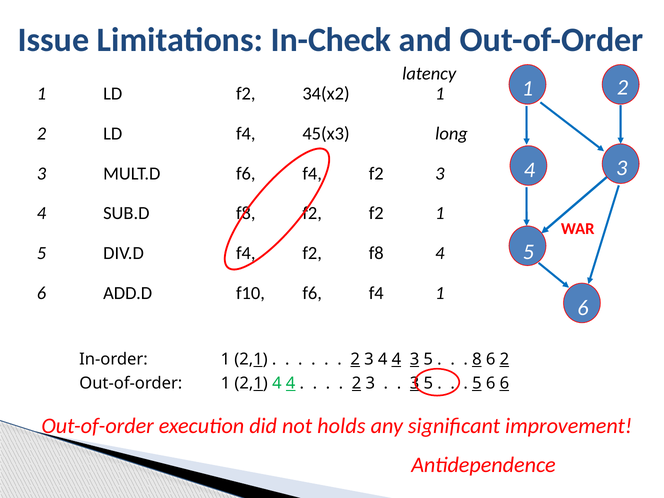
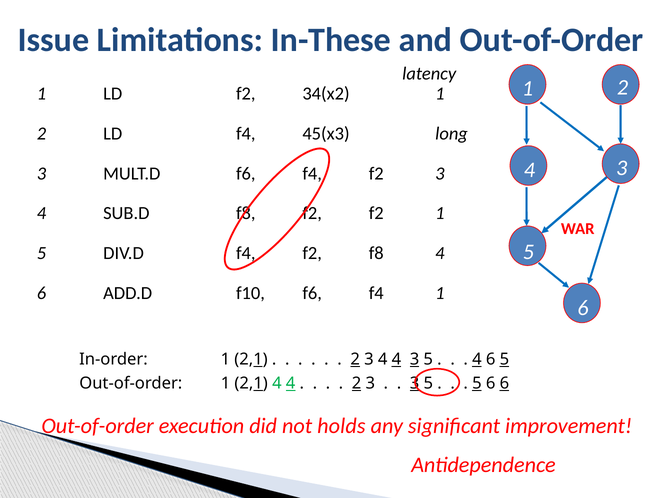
In-Check: In-Check -> In-These
8 at (477, 359): 8 -> 4
6 2: 2 -> 5
